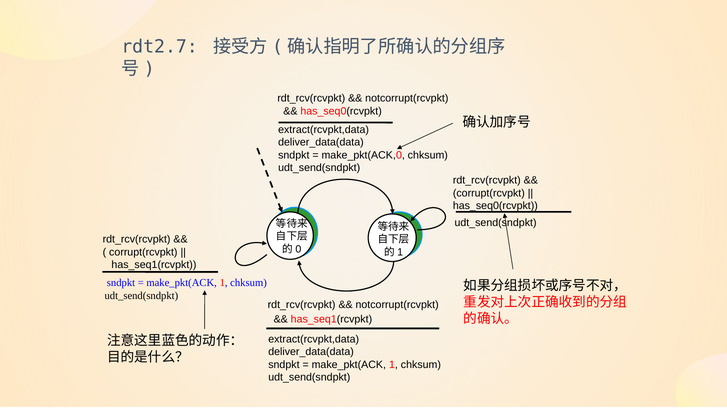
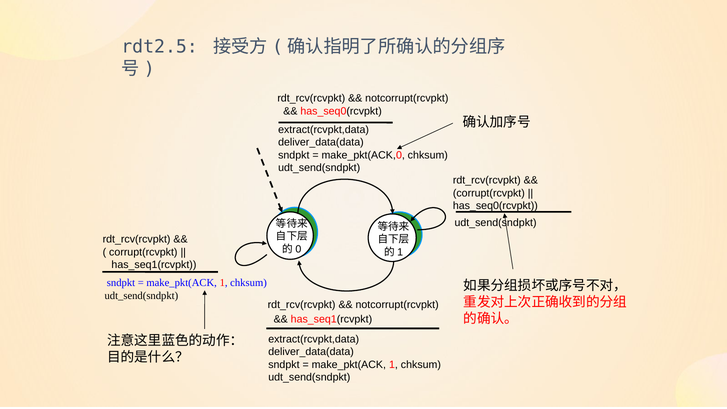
rdt2.7: rdt2.7 -> rdt2.5
